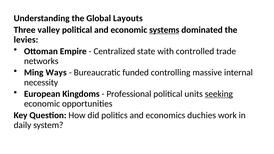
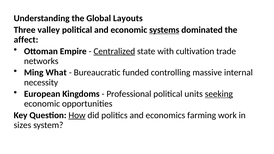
levies: levies -> affect
Centralized underline: none -> present
controlled: controlled -> cultivation
Ways: Ways -> What
How underline: none -> present
duchies: duchies -> farming
daily: daily -> sizes
